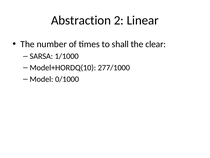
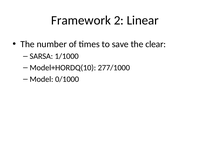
Abstraction: Abstraction -> Framework
shall: shall -> save
